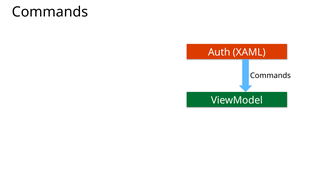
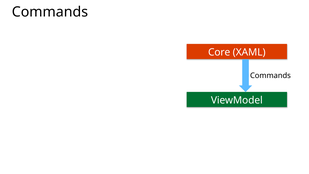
Auth: Auth -> Core
